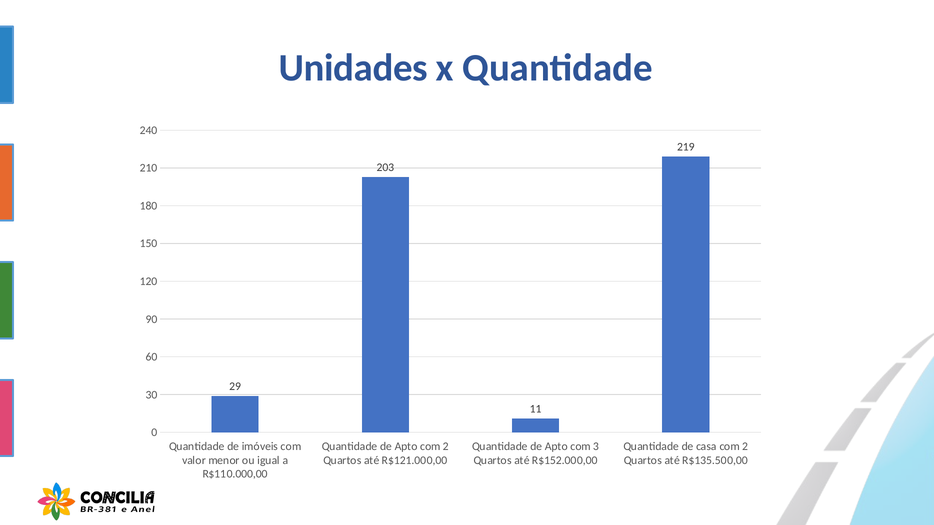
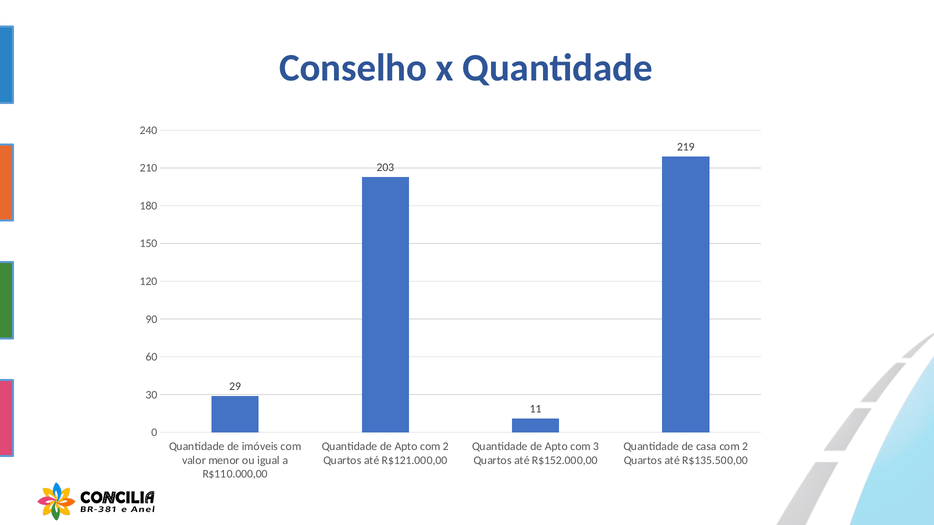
Unidades: Unidades -> Conselho
